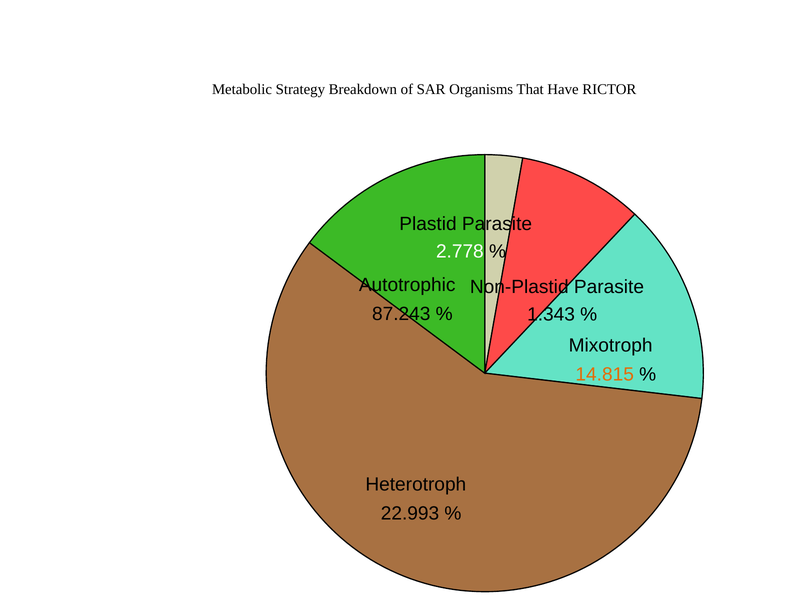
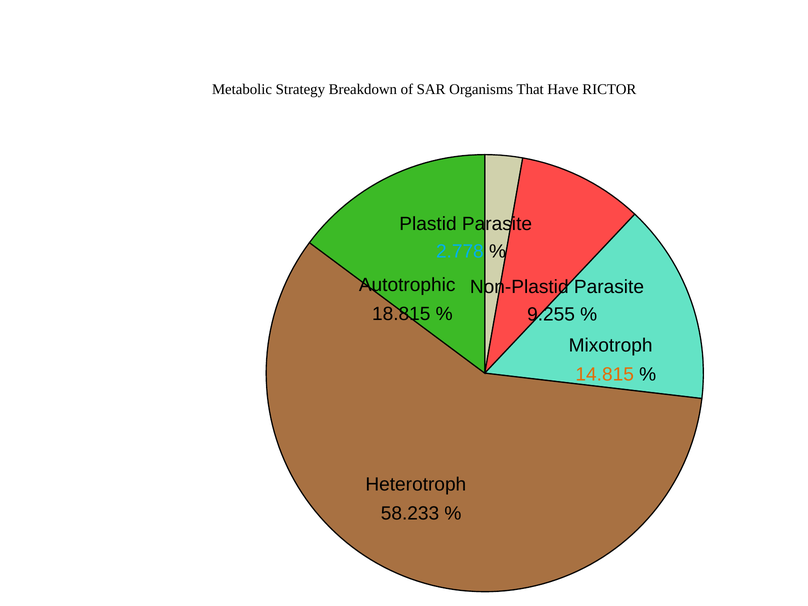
2.778 colour: white -> light blue
87.243: 87.243 -> 18.815
1.343: 1.343 -> 9.255
22.993: 22.993 -> 58.233
